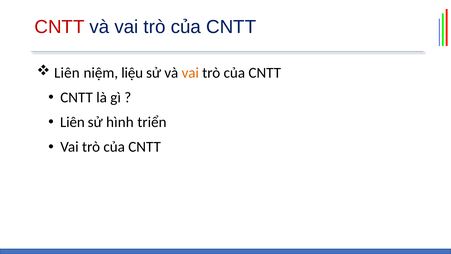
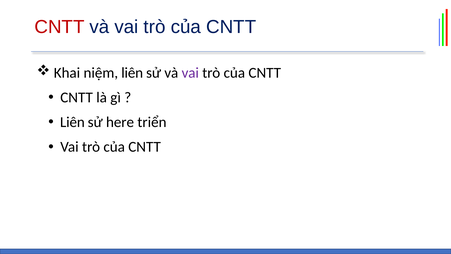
Liên at (67, 73): Liên -> Khai
niệm liệu: liệu -> liên
vai at (190, 73) colour: orange -> purple
hình: hình -> here
